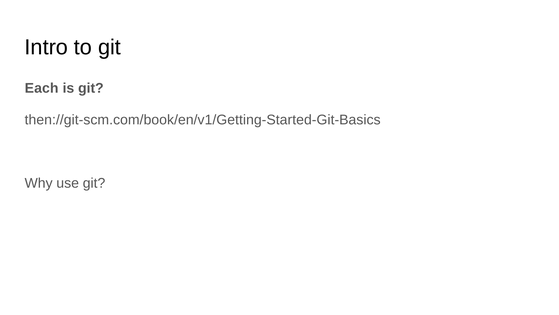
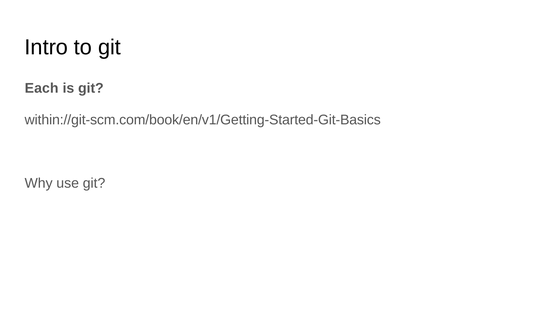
then://git-scm.com/book/en/v1/Getting-Started-Git-Basics: then://git-scm.com/book/en/v1/Getting-Started-Git-Basics -> within://git-scm.com/book/en/v1/Getting-Started-Git-Basics
